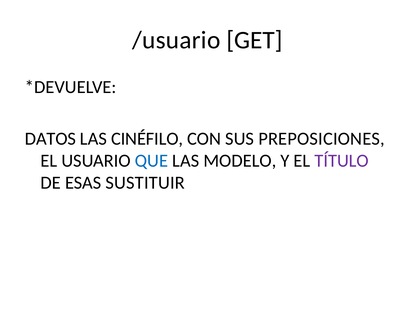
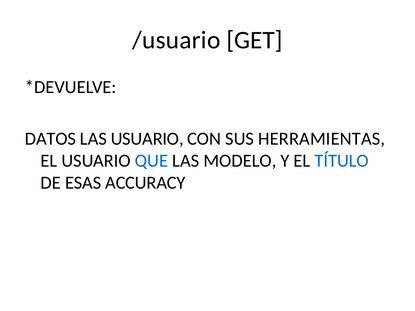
LAS CINÉFILO: CINÉFILO -> USUARIO
PREPOSICIONES: PREPOSICIONES -> HERRAMIENTAS
TÍTULO colour: purple -> blue
SUSTITUIR: SUSTITUIR -> ACCURACY
